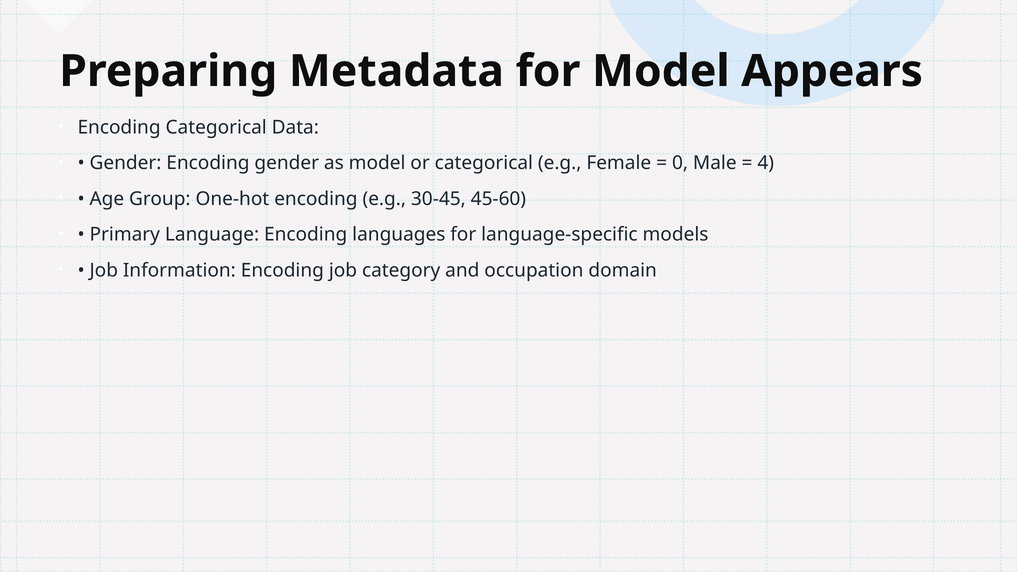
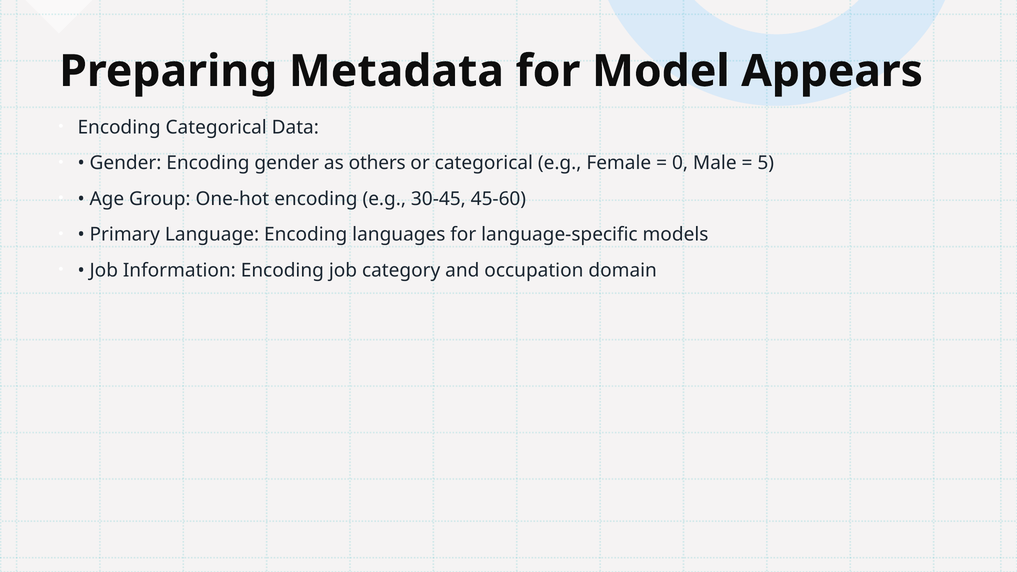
as model: model -> others
4: 4 -> 5
